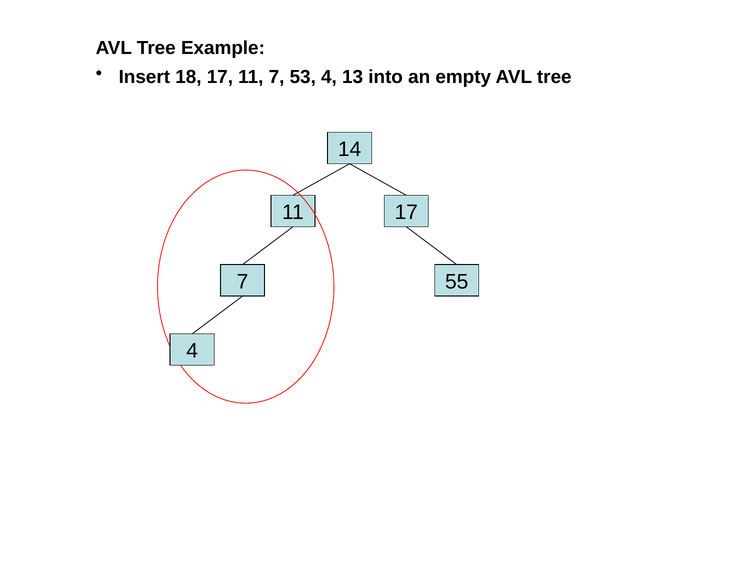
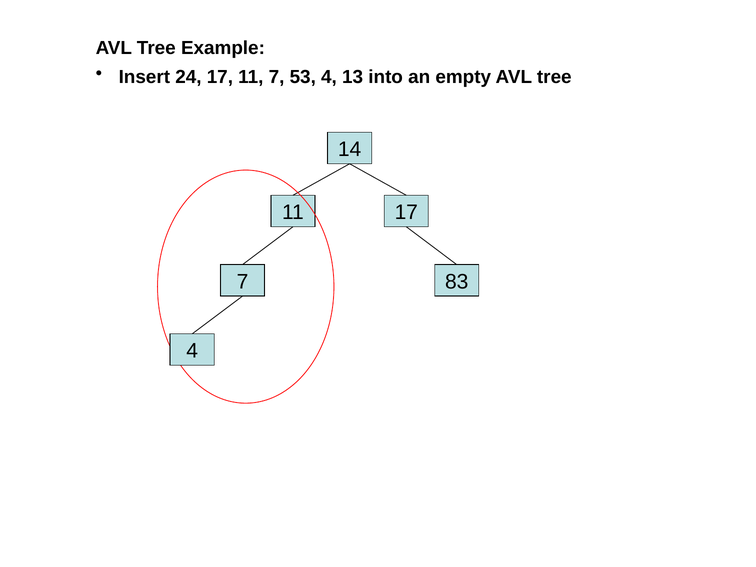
18: 18 -> 24
55: 55 -> 83
